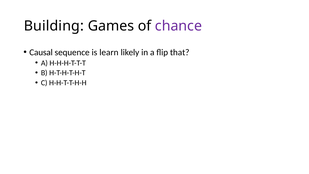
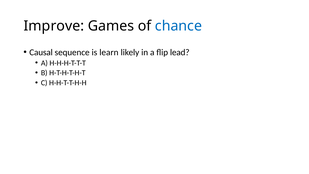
Building: Building -> Improve
chance colour: purple -> blue
that: that -> lead
